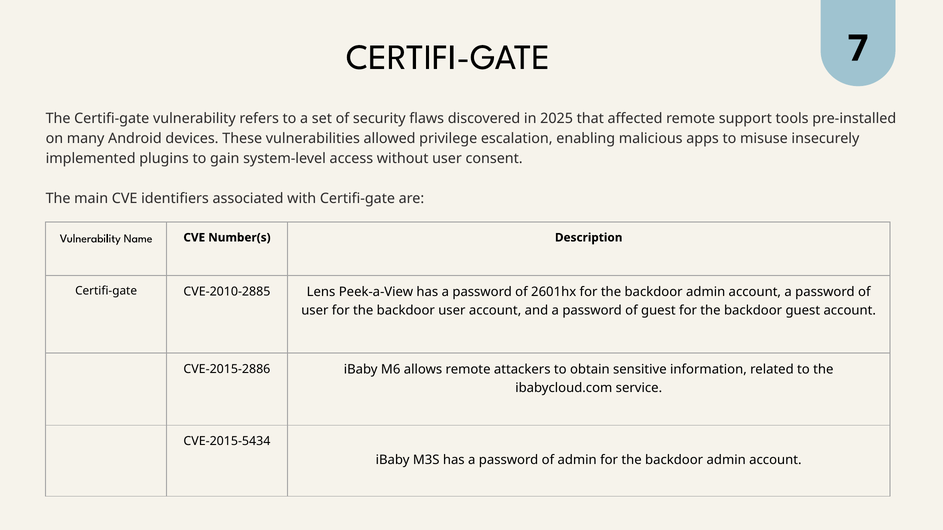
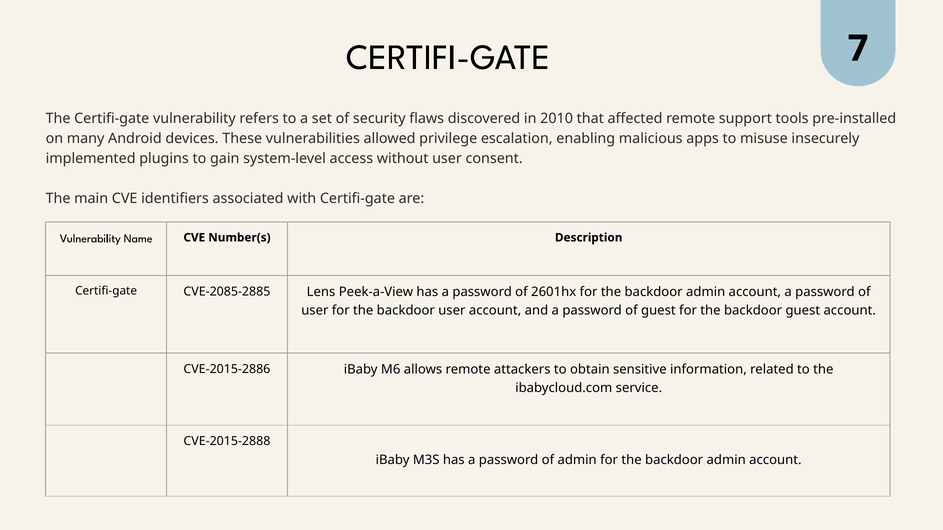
2025: 2025 -> 2010
CVE-2010-2885: CVE-2010-2885 -> CVE-2085-2885
CVE-2015-5434: CVE-2015-5434 -> CVE-2015-2888
